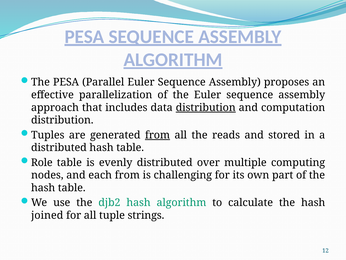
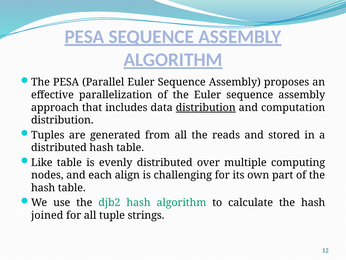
from at (157, 135) underline: present -> none
Role: Role -> Like
each from: from -> align
